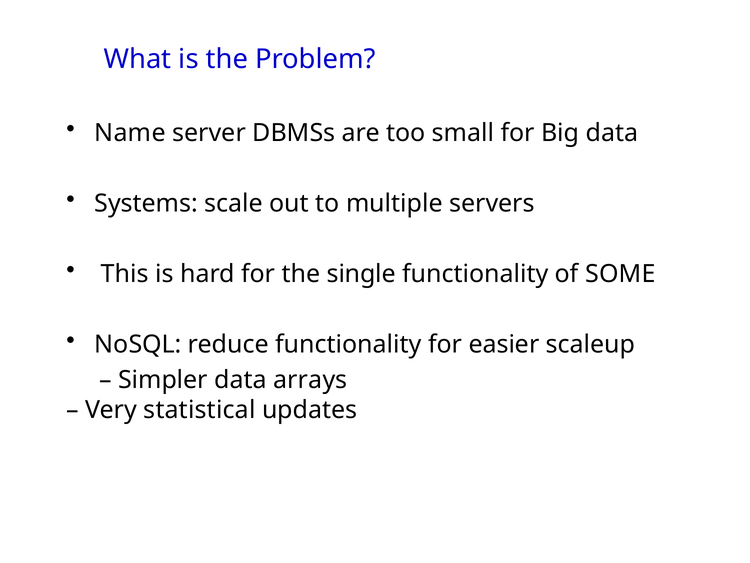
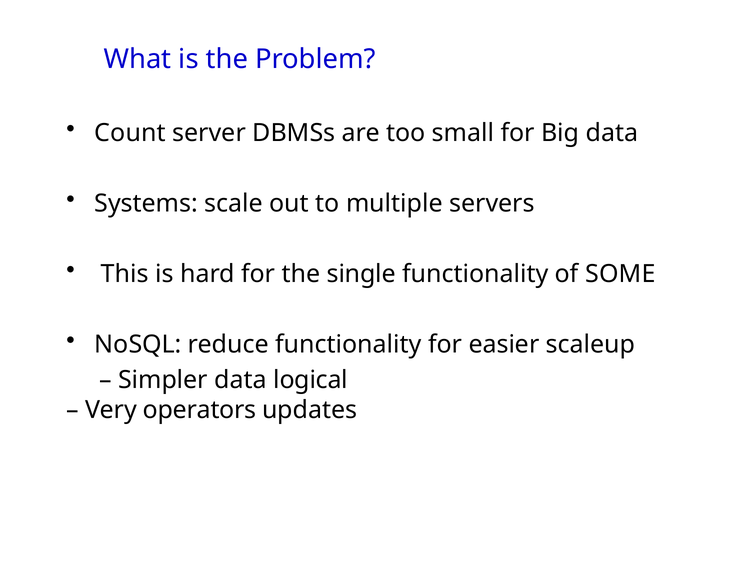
Name: Name -> Count
arrays: arrays -> logical
statistical: statistical -> operators
